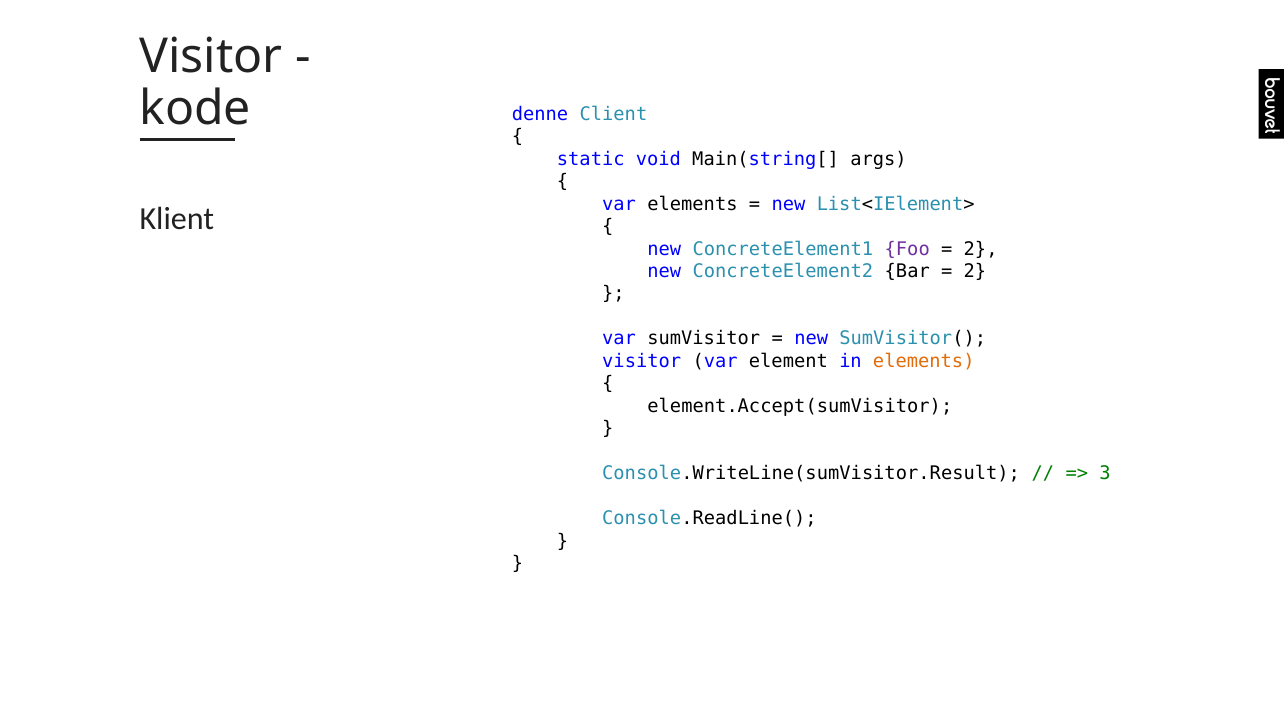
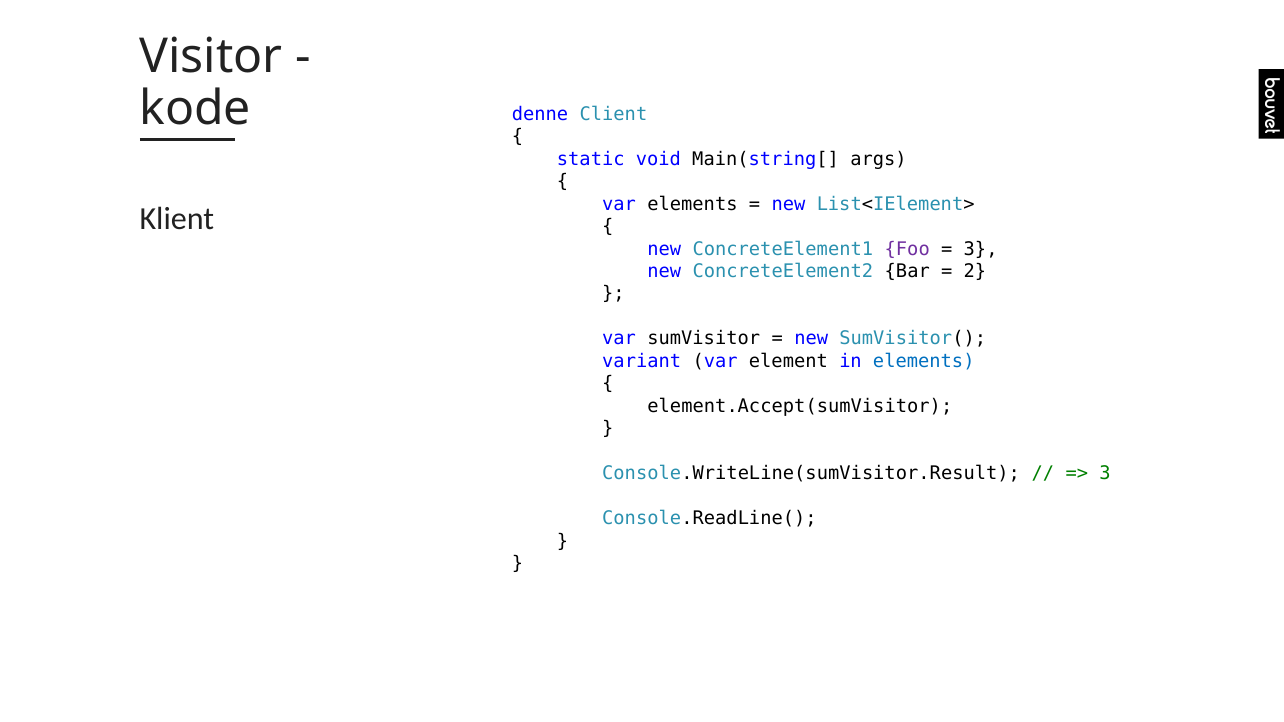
2 at (981, 249): 2 -> 3
visitor at (642, 361): visitor -> variant
elements at (924, 361) colour: orange -> blue
